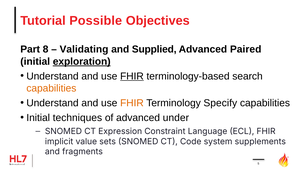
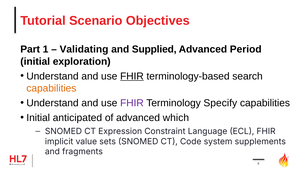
Possible: Possible -> Scenario
8: 8 -> 1
Paired: Paired -> Period
exploration underline: present -> none
FHIR at (132, 103) colour: orange -> purple
techniques: techniques -> anticipated
under: under -> which
